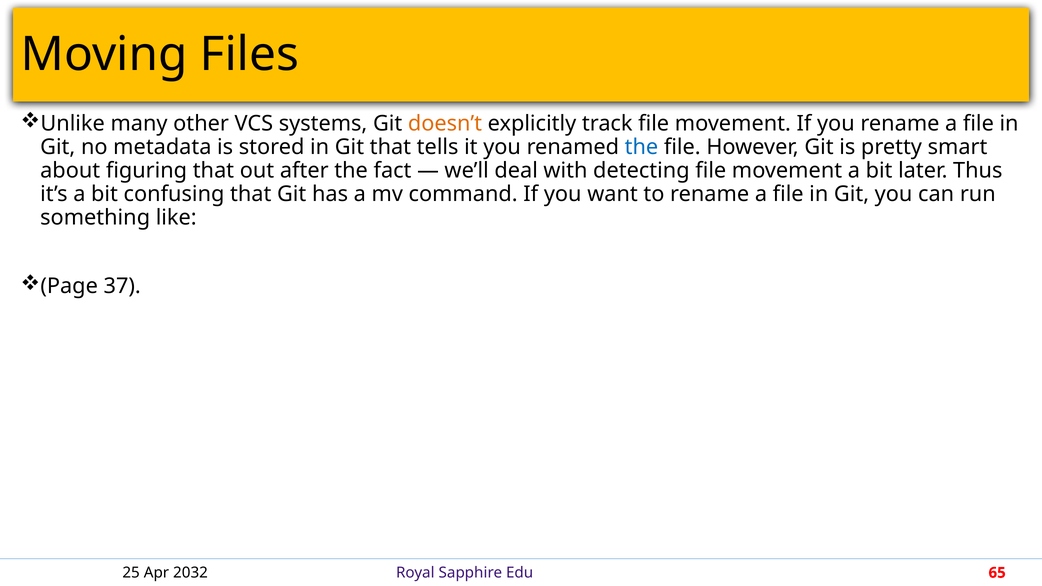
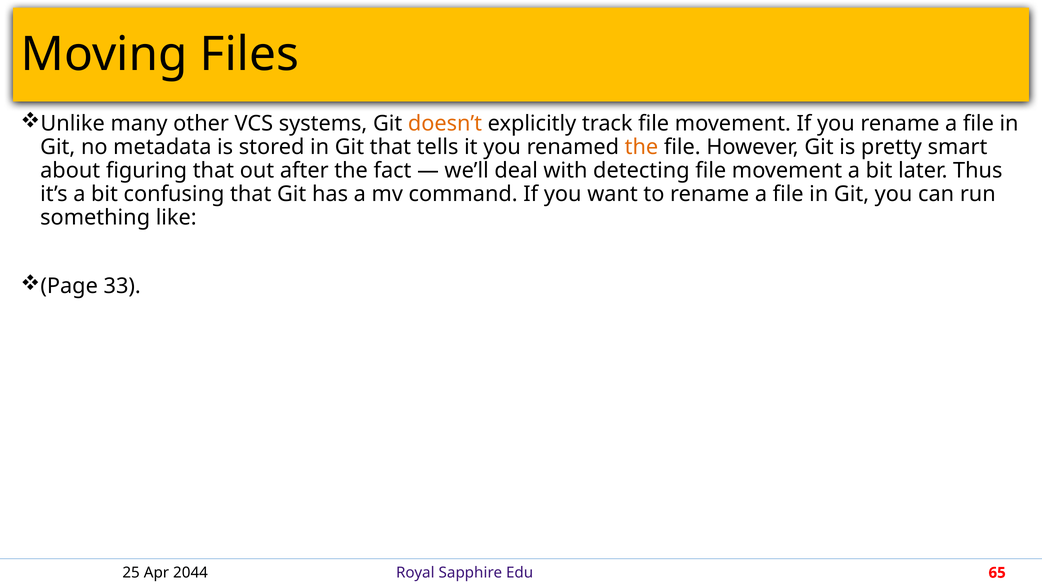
the at (641, 147) colour: blue -> orange
37: 37 -> 33
2032: 2032 -> 2044
